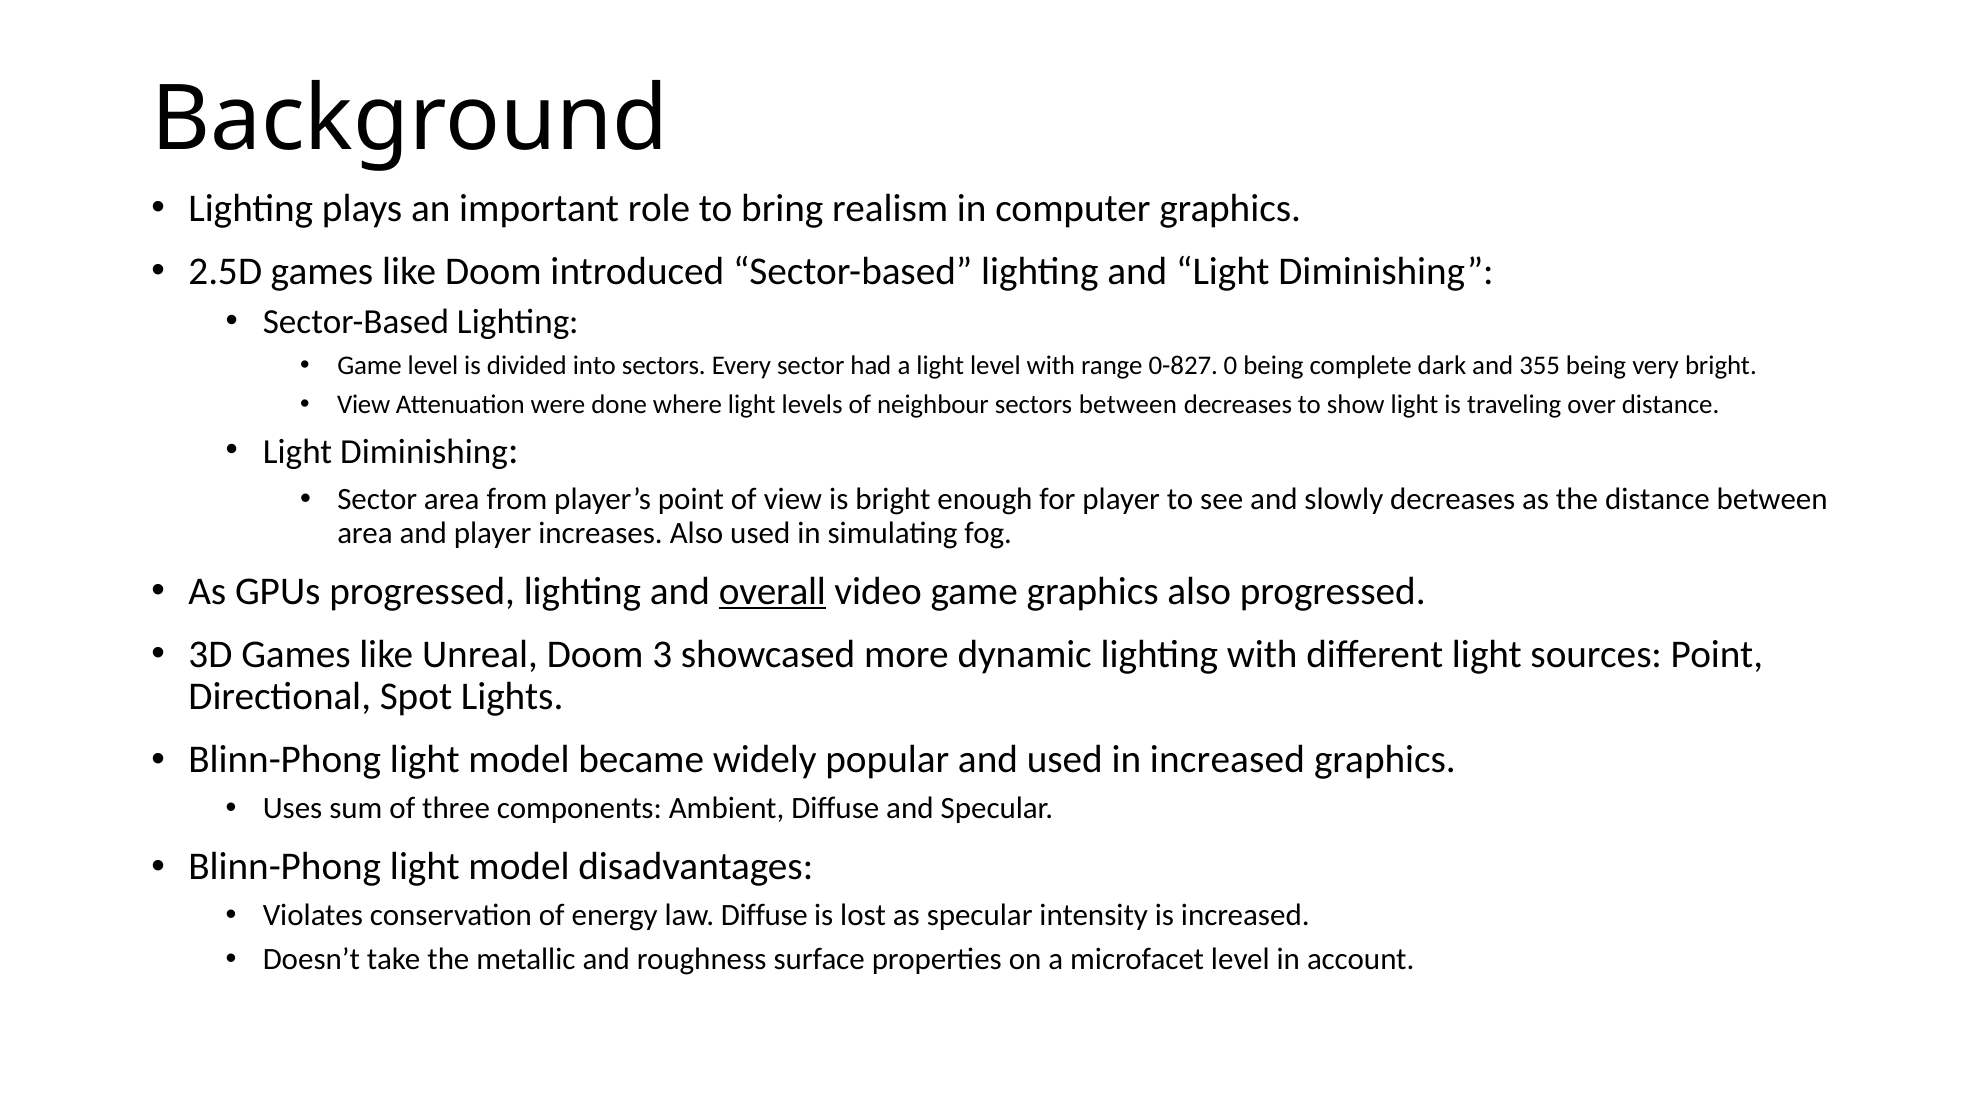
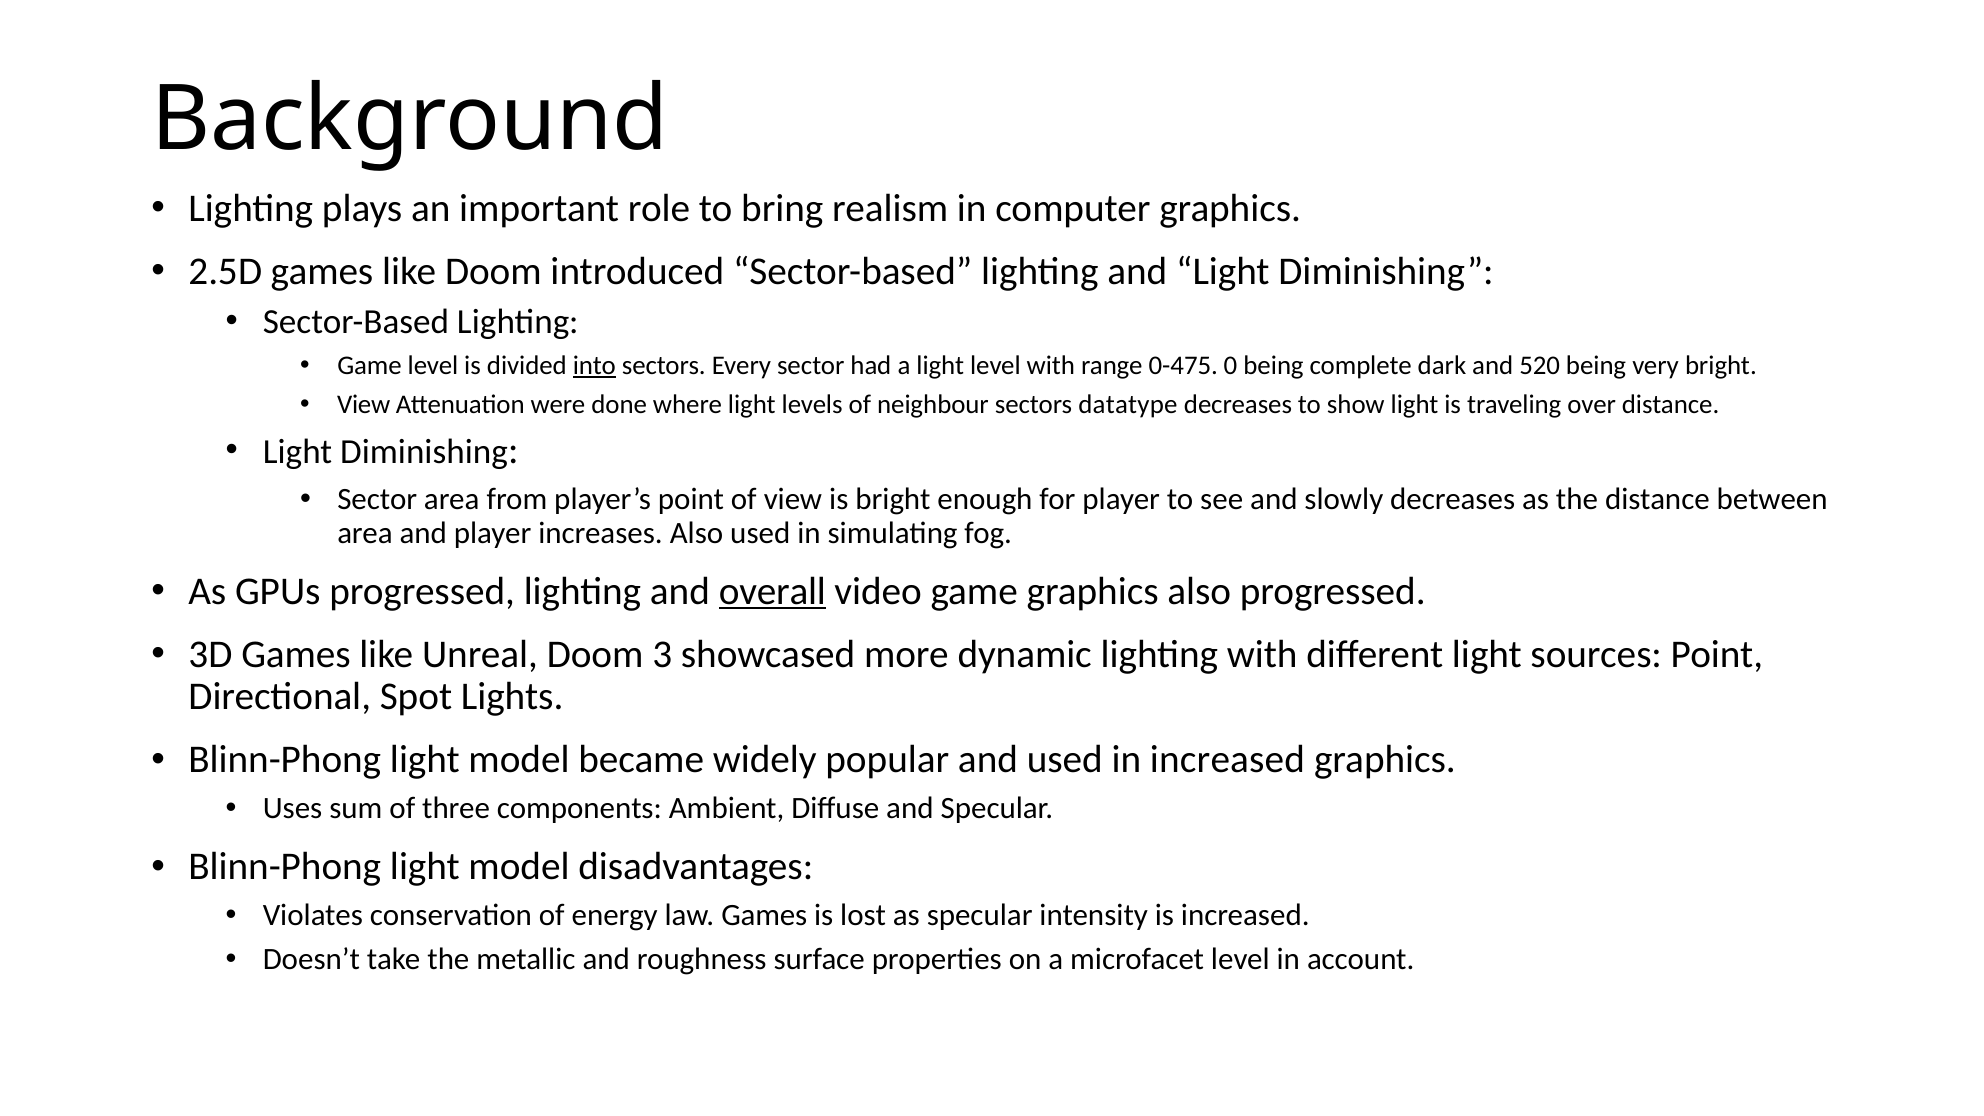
into underline: none -> present
0-827: 0-827 -> 0-475
355: 355 -> 520
sectors between: between -> datatype
law Diffuse: Diffuse -> Games
